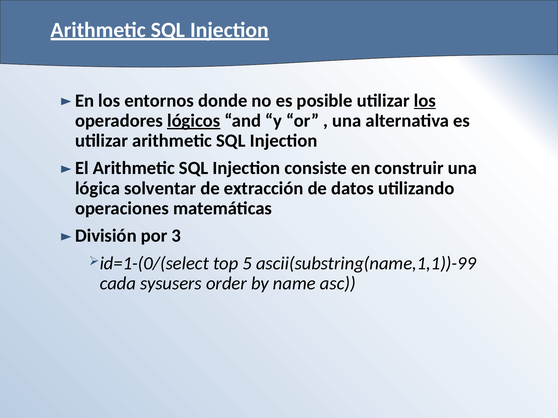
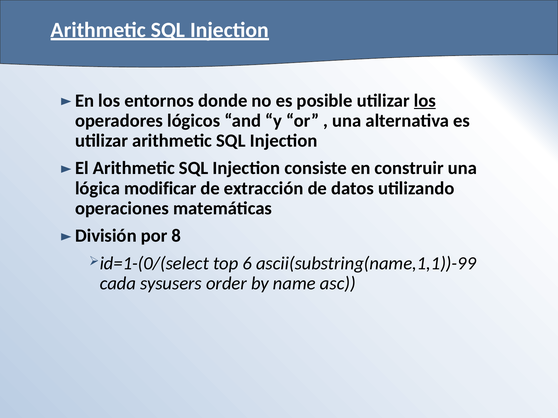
lógicos underline: present -> none
solventar: solventar -> modificar
3: 3 -> 8
5: 5 -> 6
